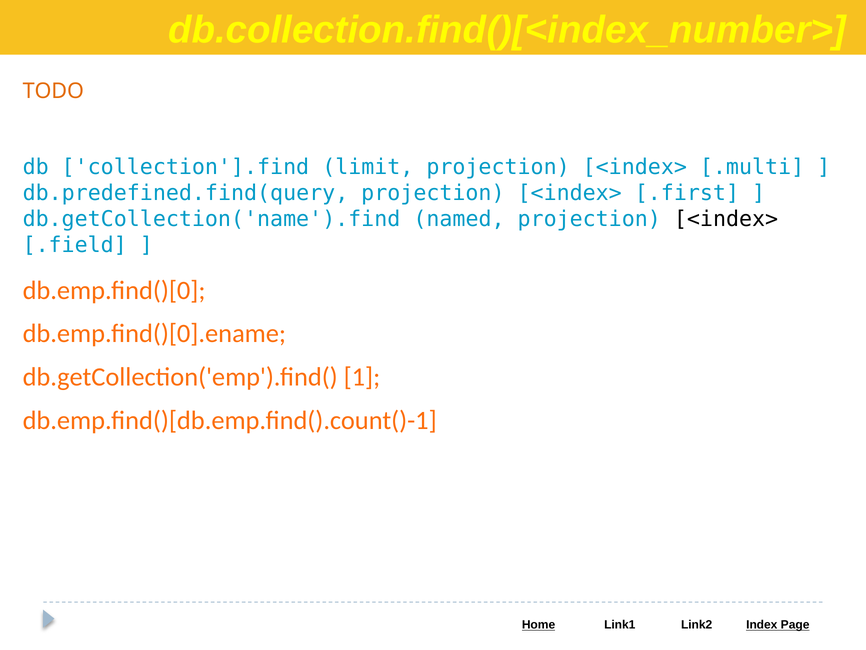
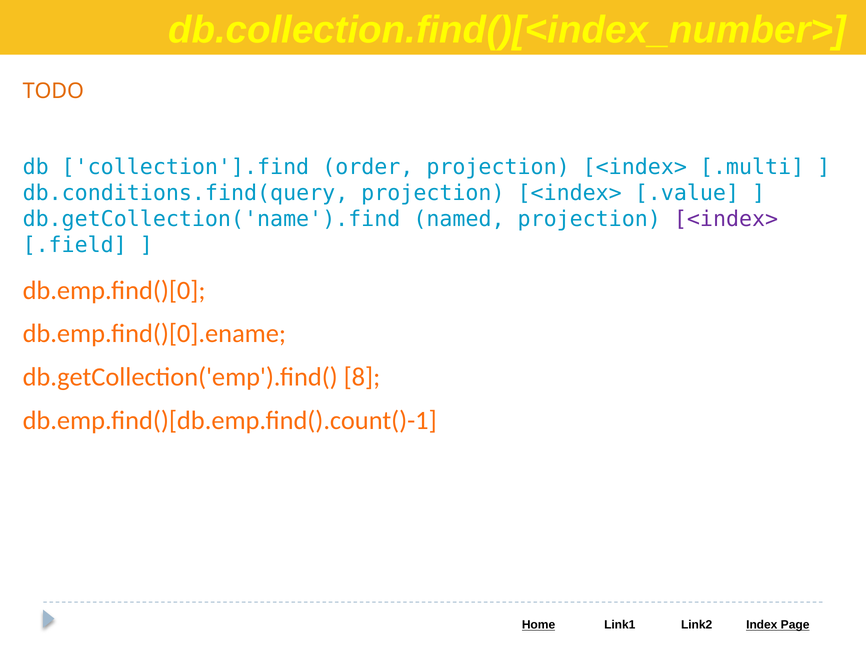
limit: limit -> order
db.predefined.find(query: db.predefined.find(query -> db.conditions.find(query
.first: .first -> .value
<index> at (726, 219) colour: black -> purple
1: 1 -> 8
